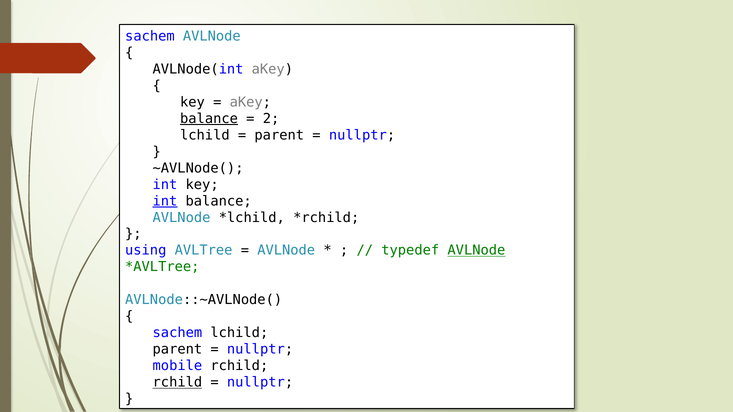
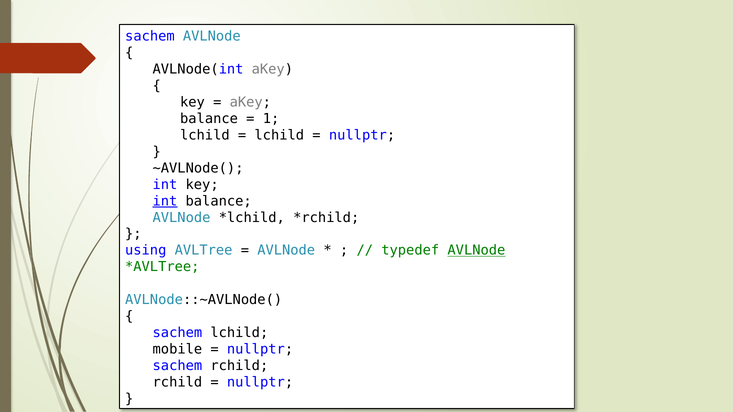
balance at (209, 119) underline: present -> none
2: 2 -> 1
parent at (279, 135): parent -> lchild
parent at (177, 350): parent -> mobile
mobile at (177, 366): mobile -> sachem
rchild at (177, 383) underline: present -> none
